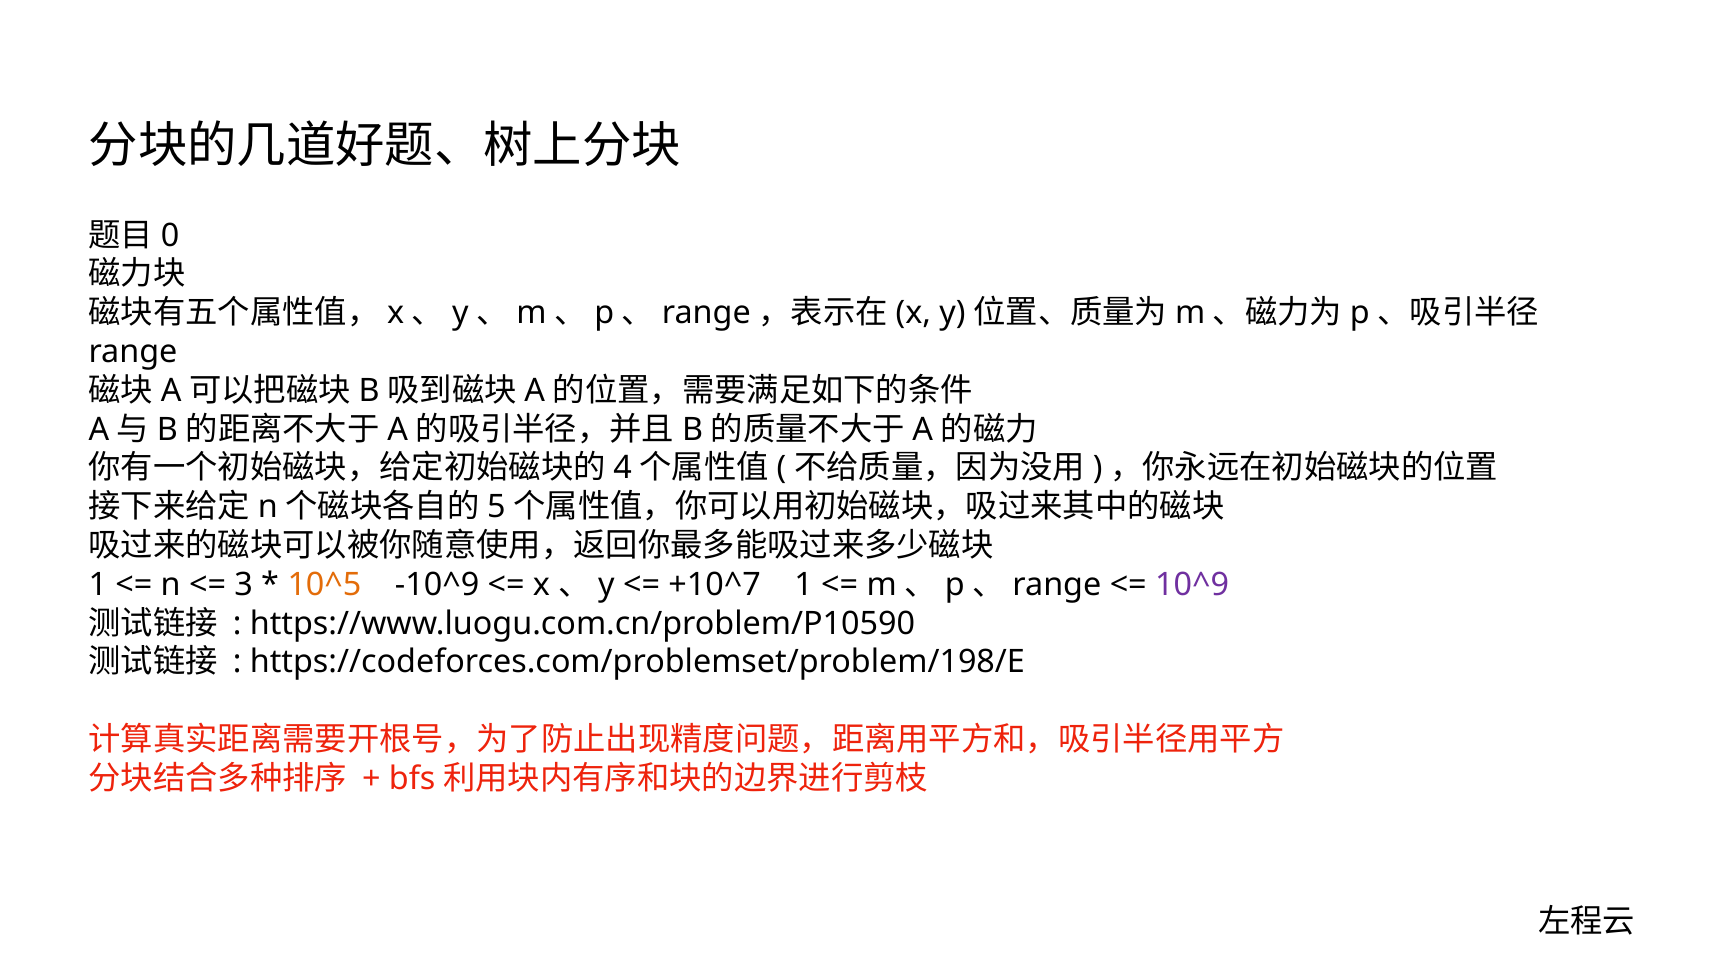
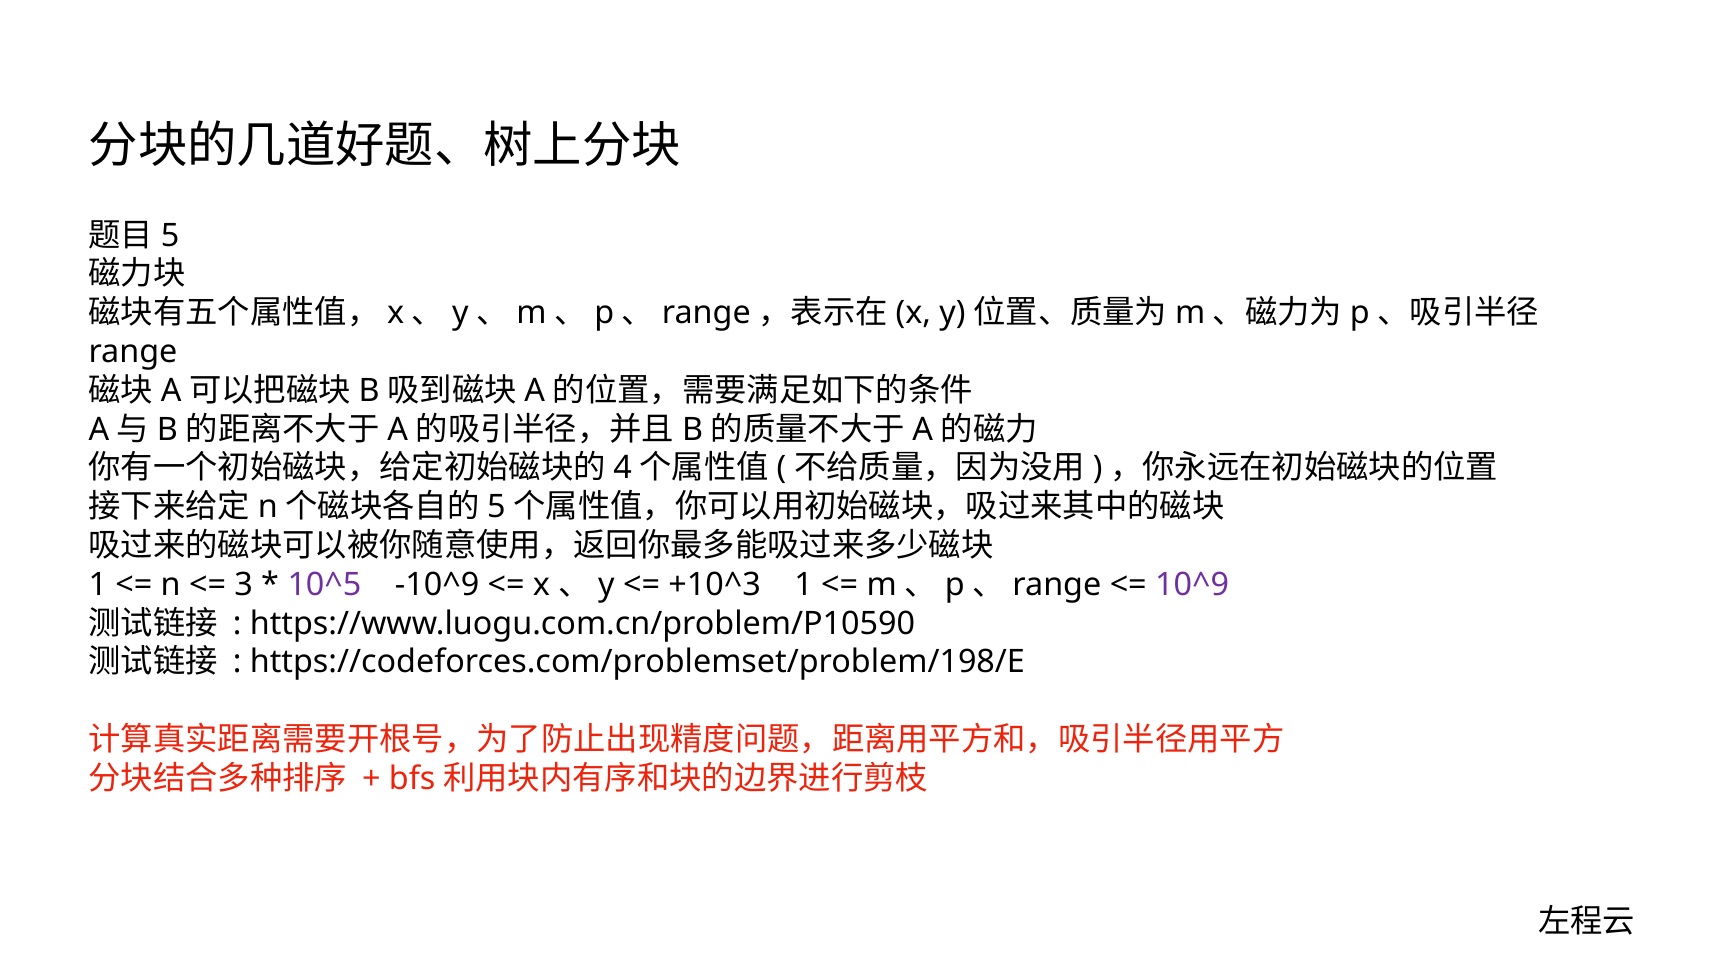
0 at (170, 235): 0 -> 5
10^5 colour: orange -> purple
+10^7: +10^7 -> +10^3
